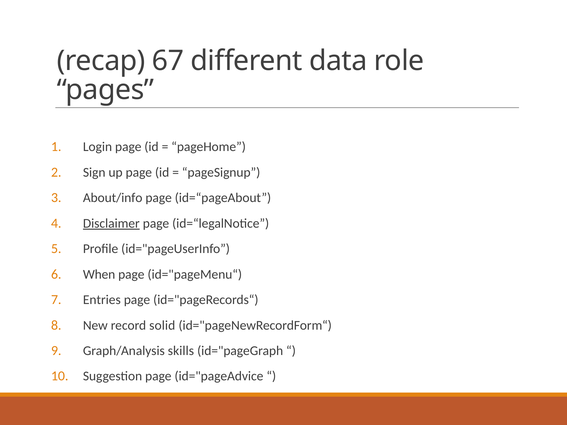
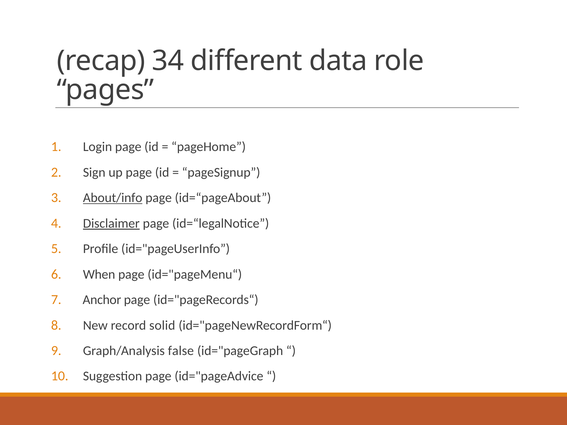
67: 67 -> 34
About/info underline: none -> present
Entries: Entries -> Anchor
skills: skills -> false
